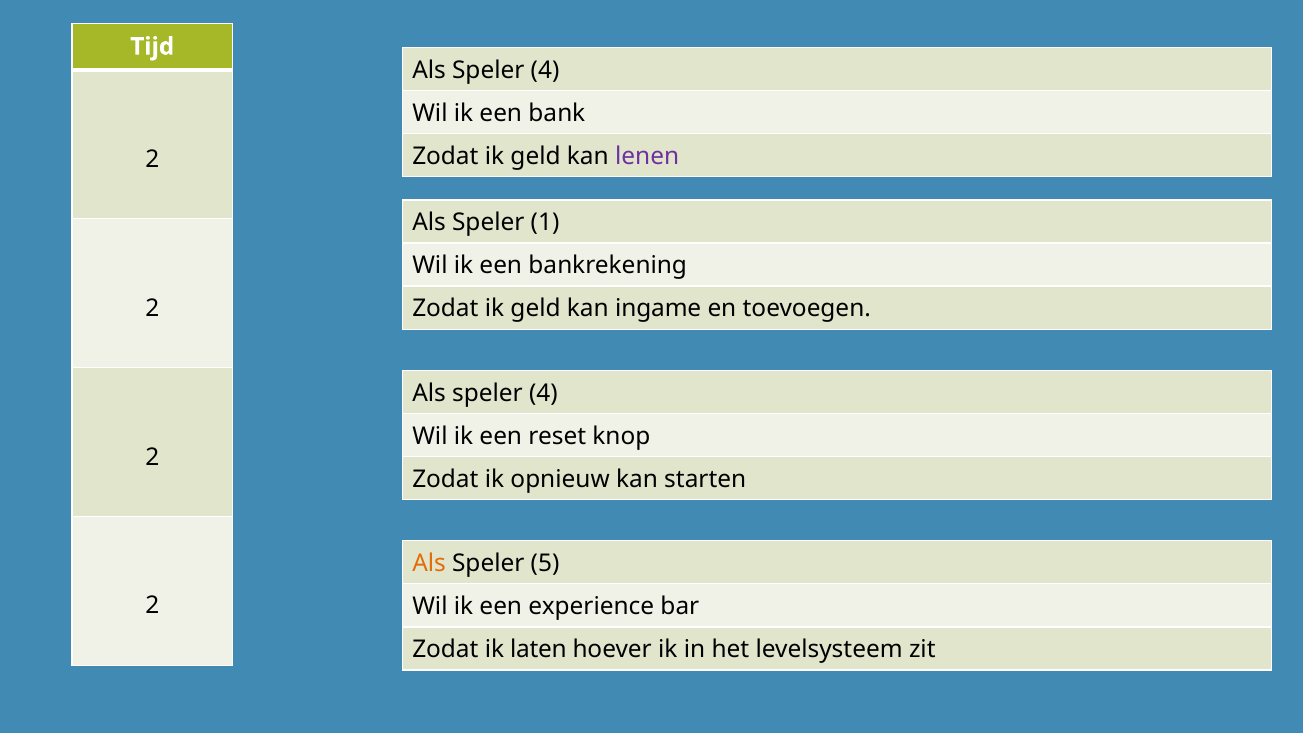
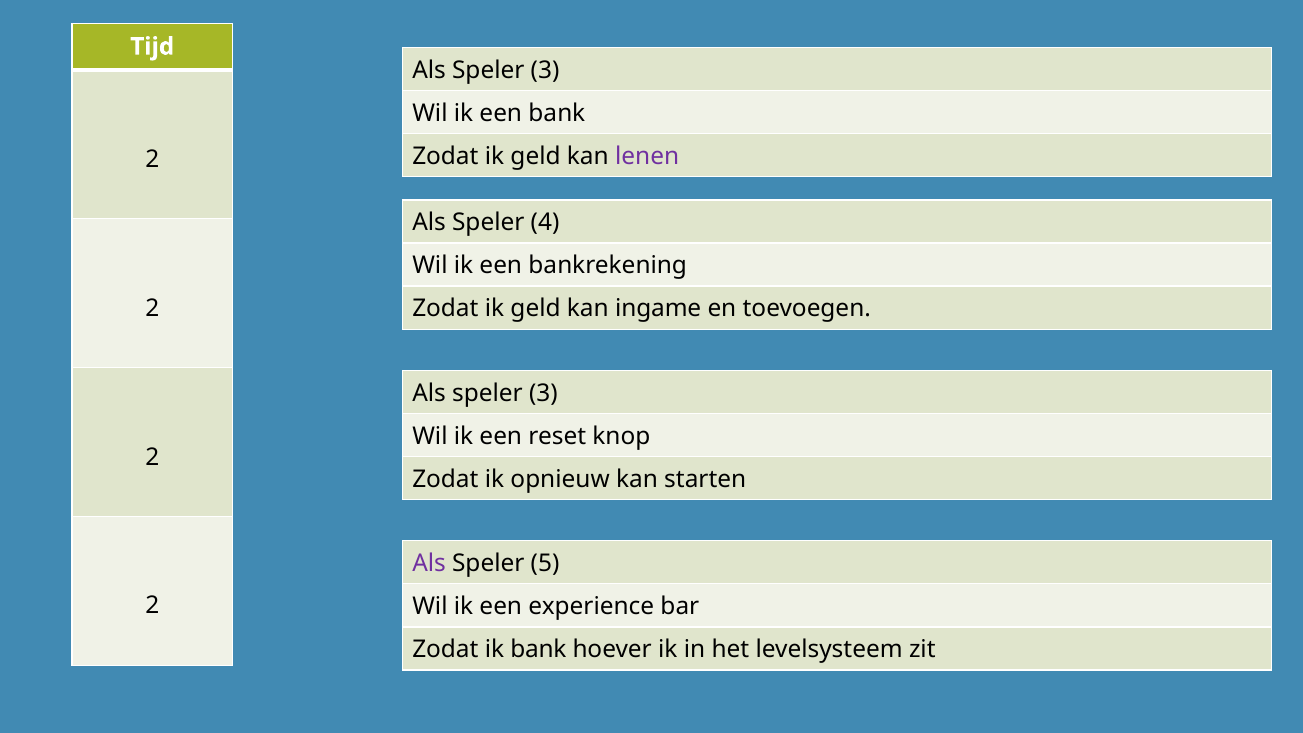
4 at (545, 71): 4 -> 3
1: 1 -> 4
4 at (543, 393): 4 -> 3
Als at (429, 564) colour: orange -> purple
ik laten: laten -> bank
